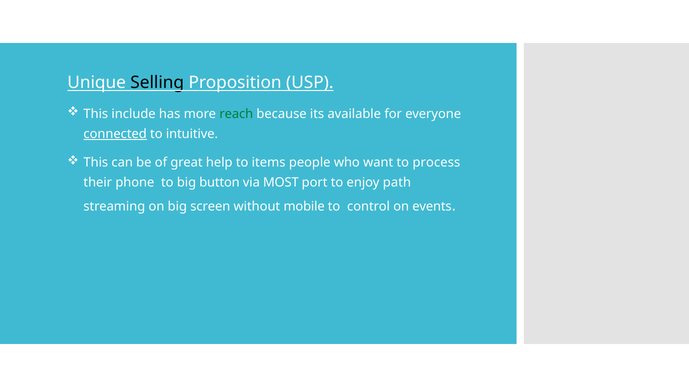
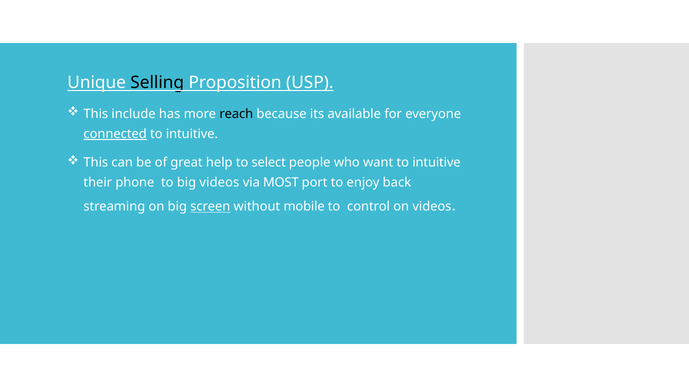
reach colour: green -> black
items: items -> select
want to process: process -> intuitive
big button: button -> videos
path: path -> back
screen underline: none -> present
on events: events -> videos
